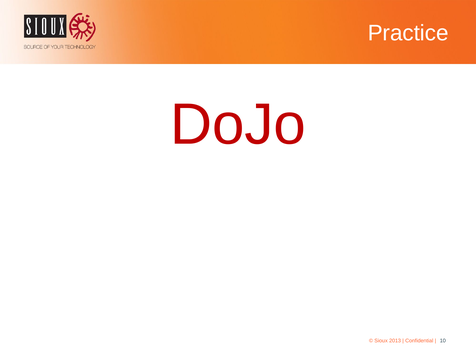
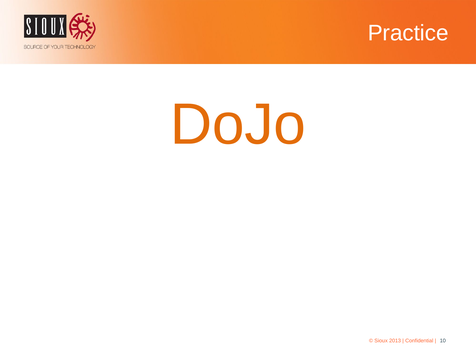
DoJo colour: red -> orange
